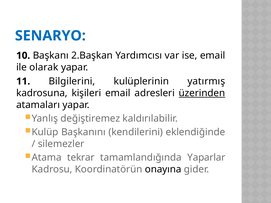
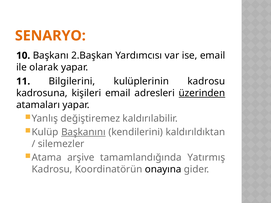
SENARYO colour: blue -> orange
kulüplerinin yatırmış: yatırmış -> kadrosu
Başkanını underline: none -> present
eklendiğinde: eklendiğinde -> kaldırıldıktan
tekrar: tekrar -> arşive
Yaparlar: Yaparlar -> Yatırmış
